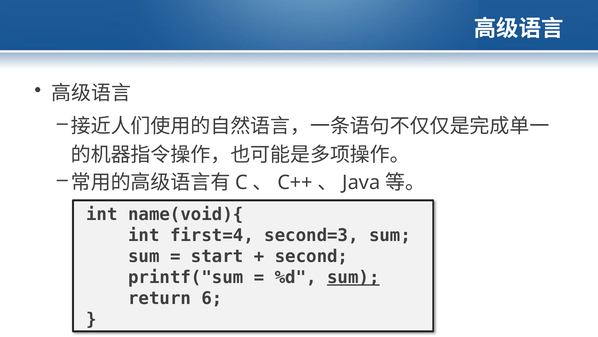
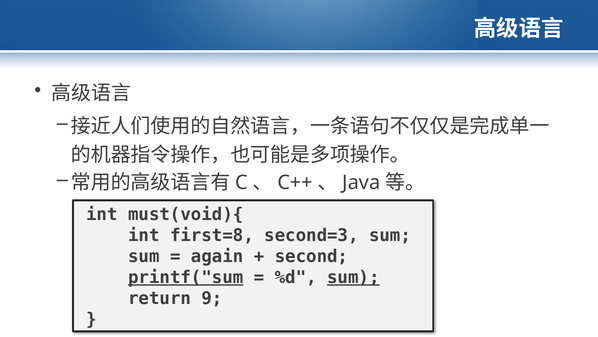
name(void){: name(void){ -> must(void){
first=4: first=4 -> first=8
start: start -> again
printf("sum underline: none -> present
6: 6 -> 9
